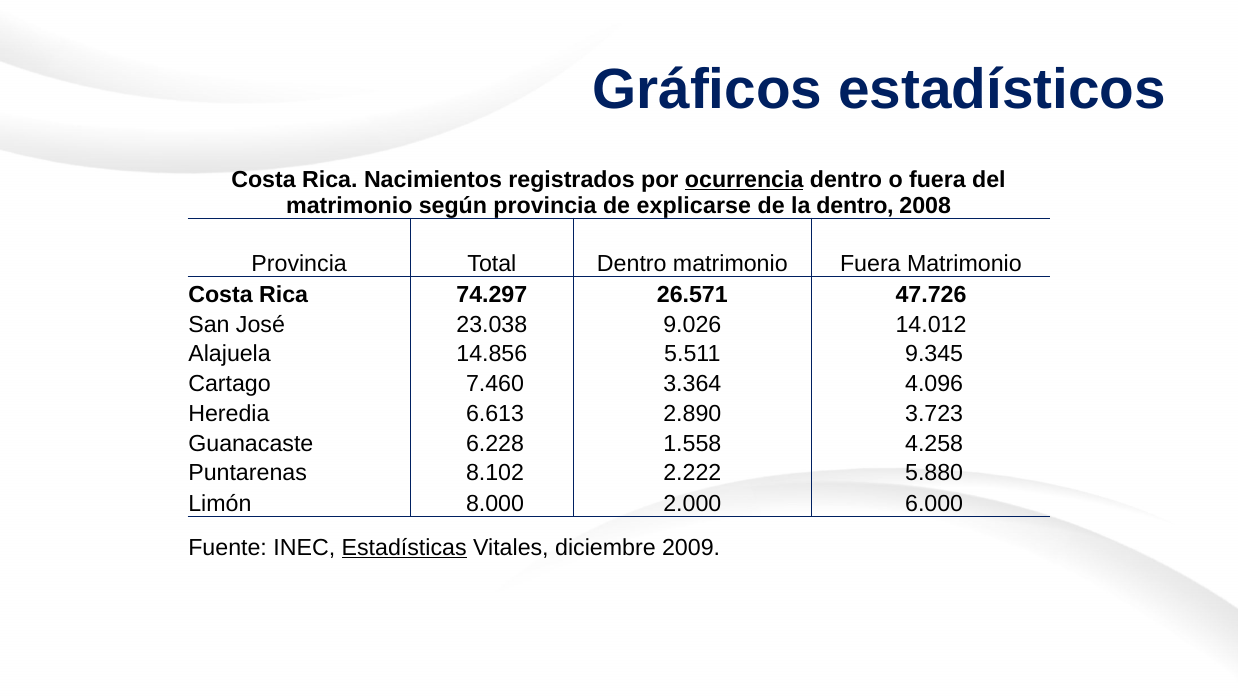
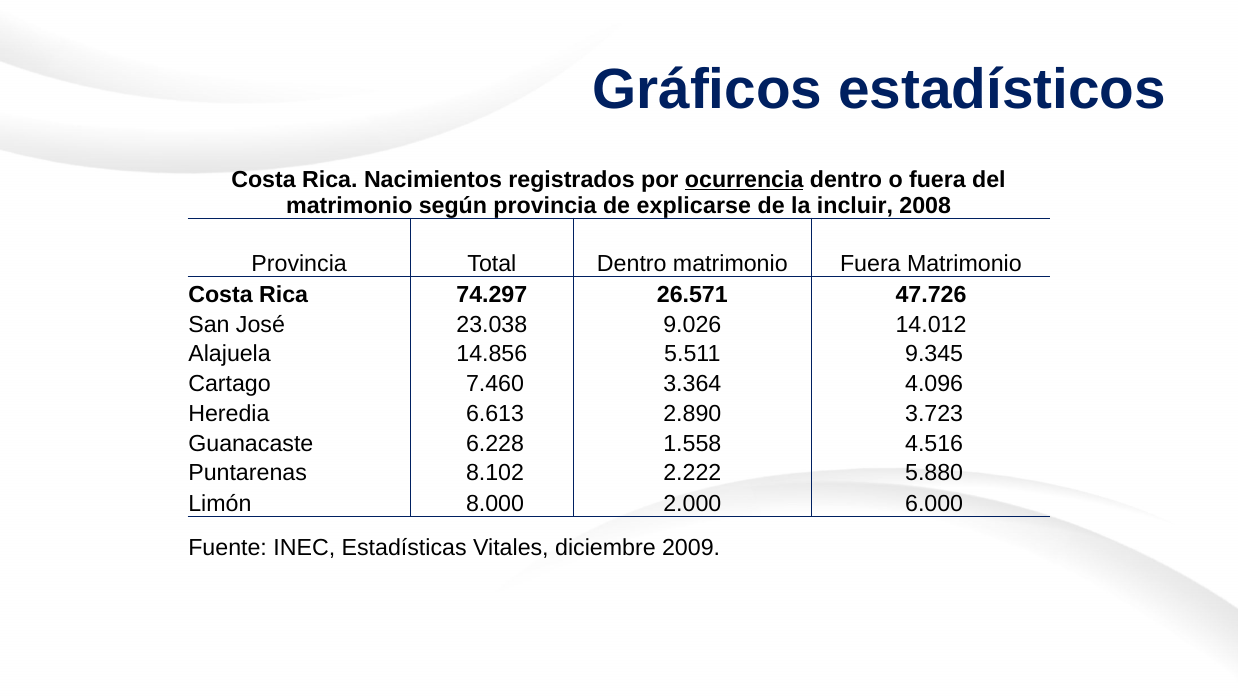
la dentro: dentro -> incluir
4.258: 4.258 -> 4.516
Estadísticas underline: present -> none
